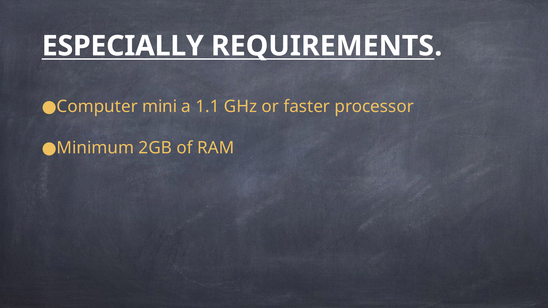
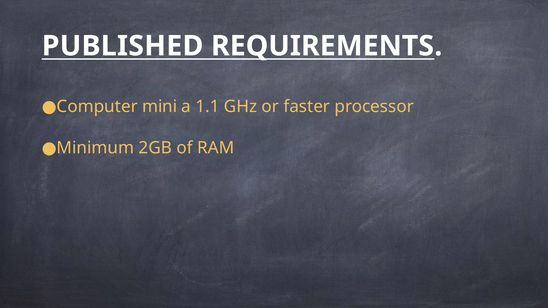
ESPECIALLY: ESPECIALLY -> PUBLISHED
